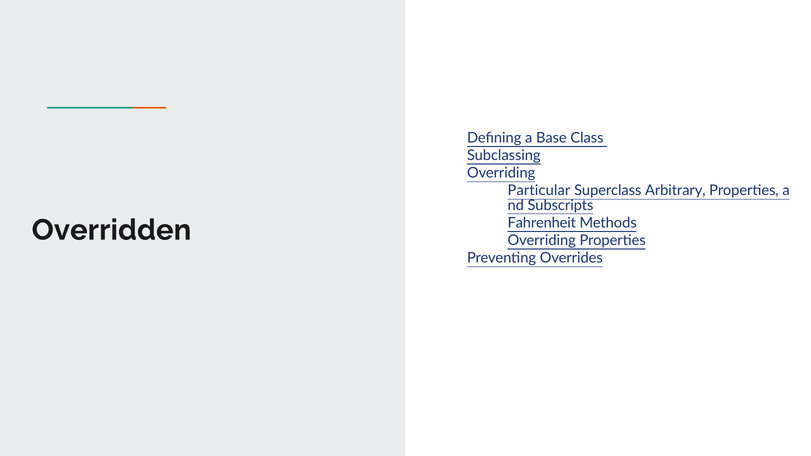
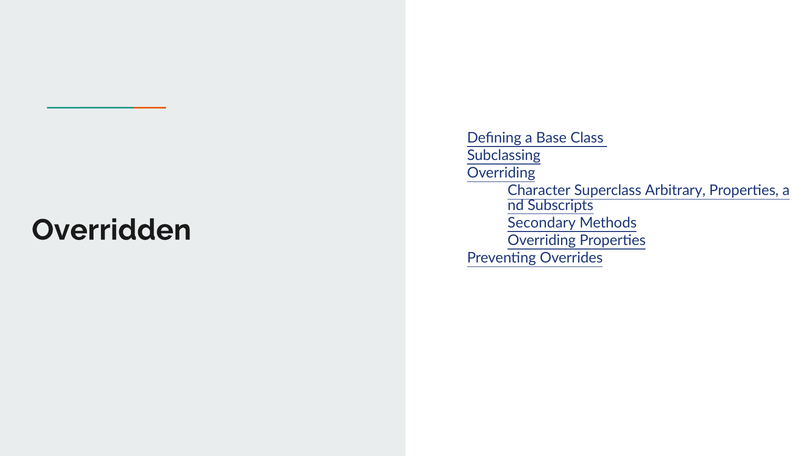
Particular: Particular -> Character
Fahrenheit: Fahrenheit -> Secondary
